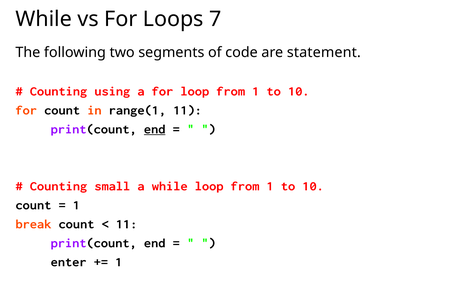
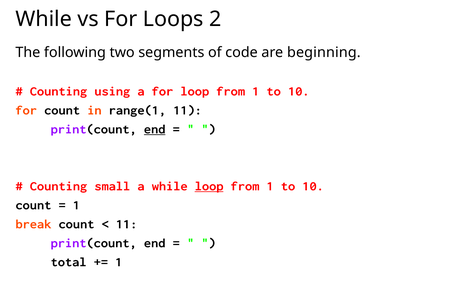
7: 7 -> 2
statement: statement -> beginning
loop at (209, 186) underline: none -> present
enter: enter -> total
